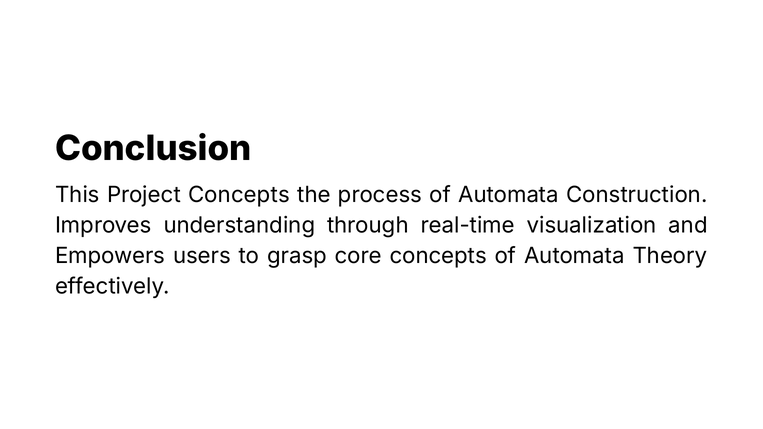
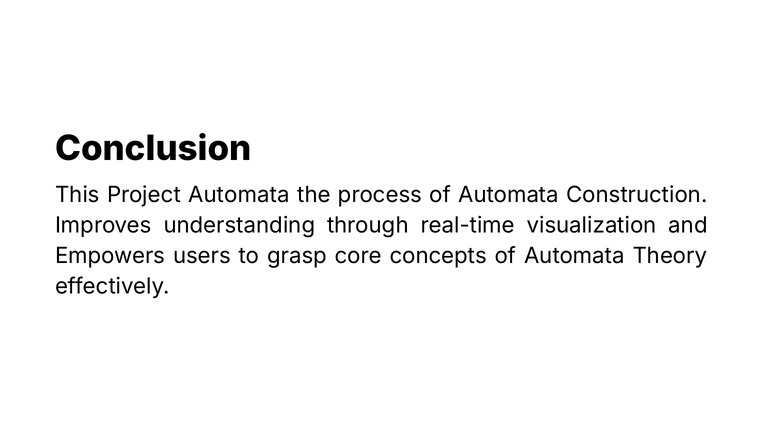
Project Concepts: Concepts -> Automata
